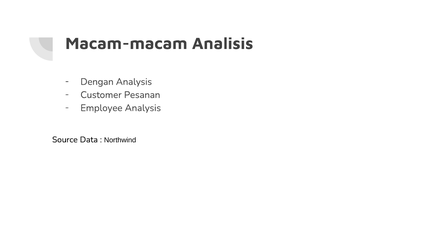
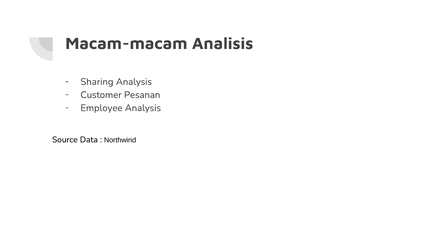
Dengan: Dengan -> Sharing
